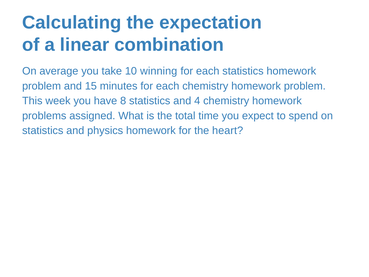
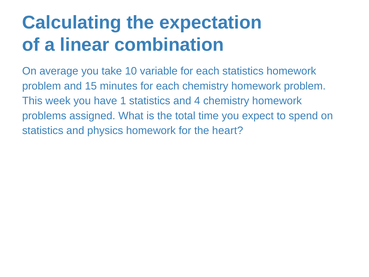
winning: winning -> variable
8: 8 -> 1
